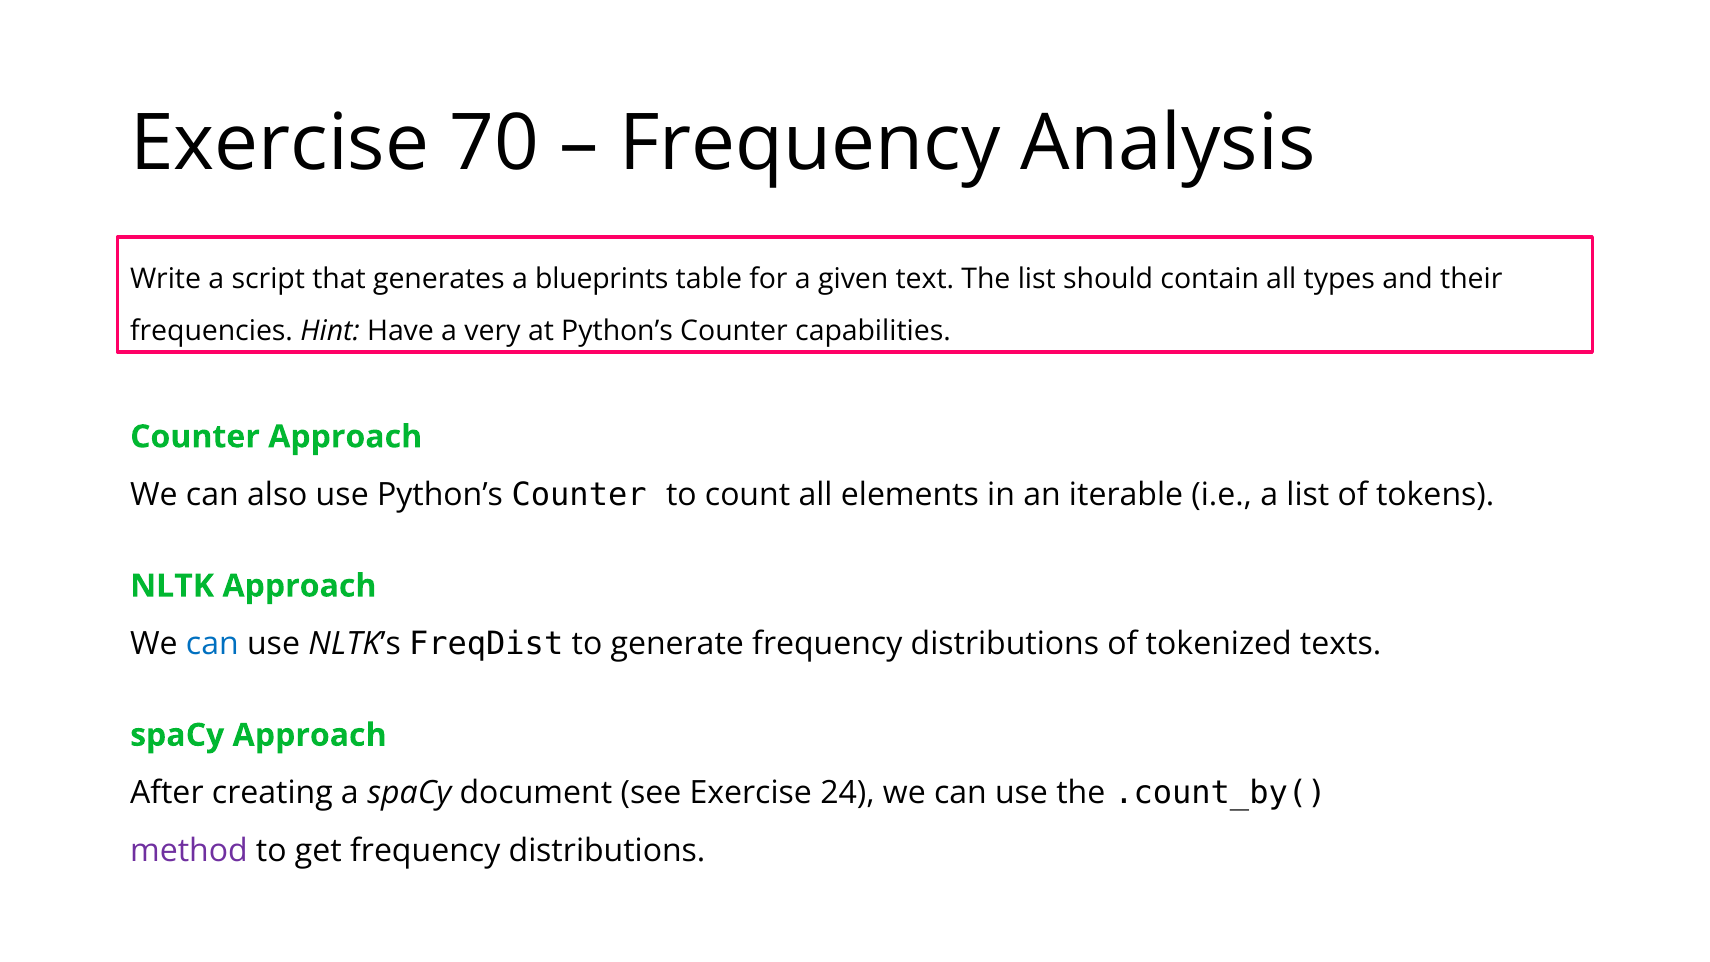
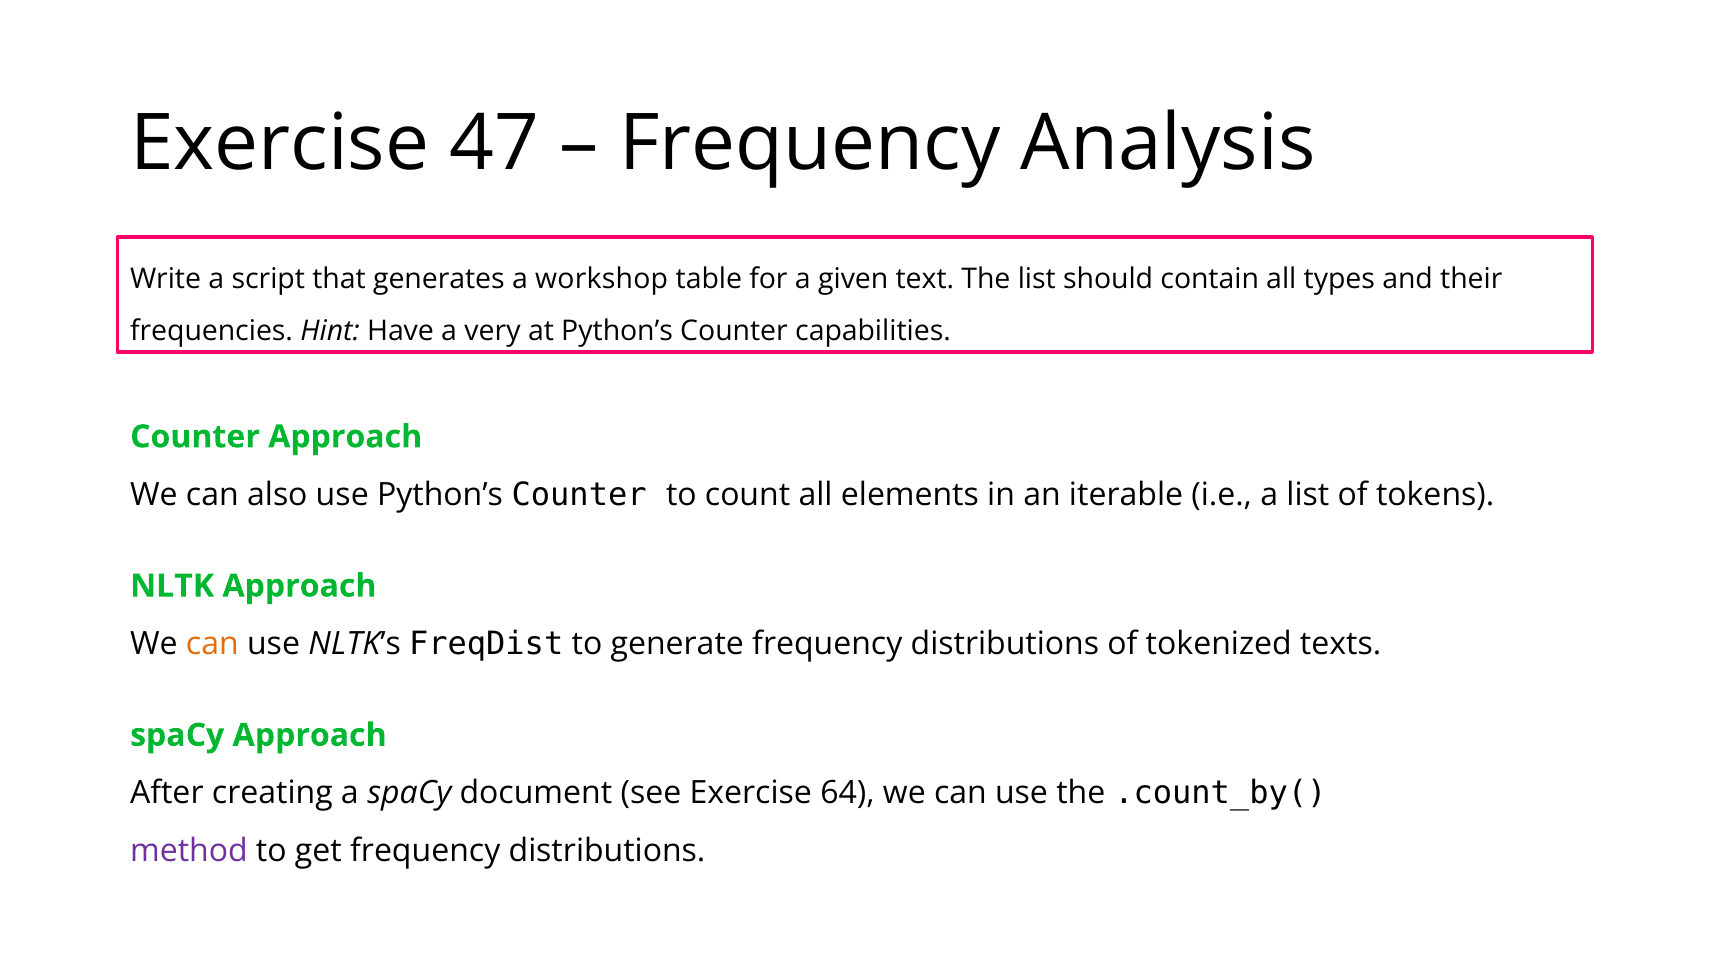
70: 70 -> 47
blueprints: blueprints -> workshop
can at (212, 644) colour: blue -> orange
24: 24 -> 64
